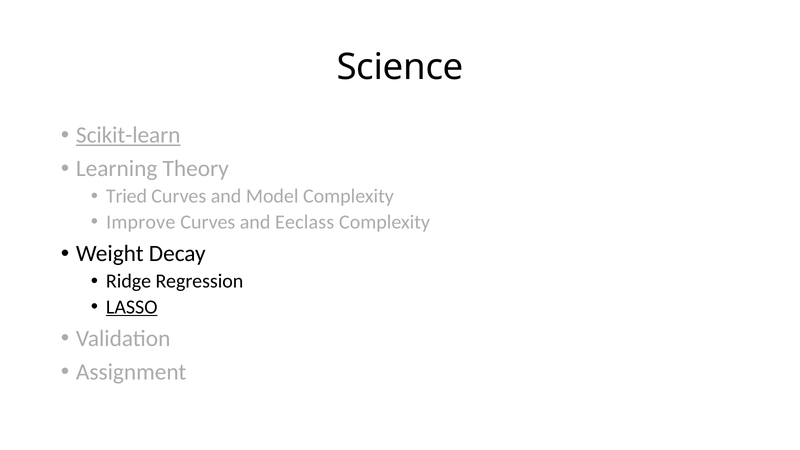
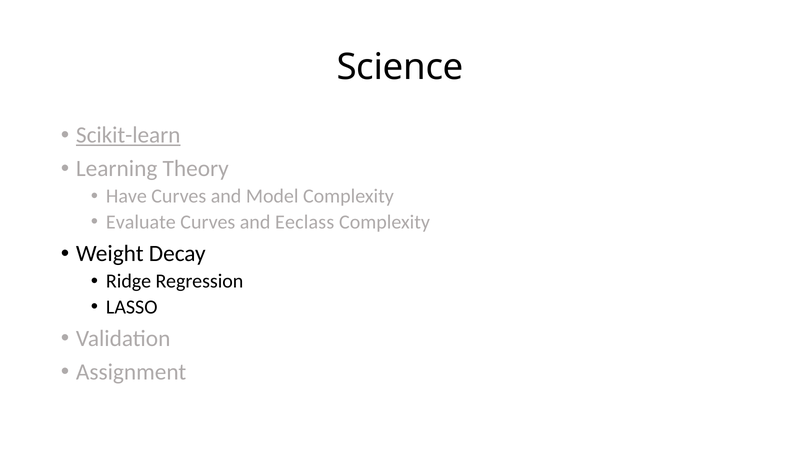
Tried: Tried -> Have
Improve: Improve -> Evaluate
LASSO underline: present -> none
